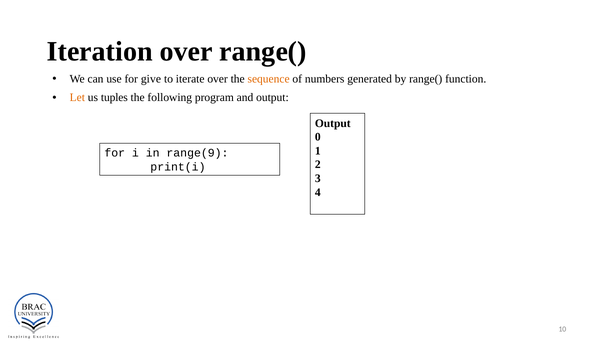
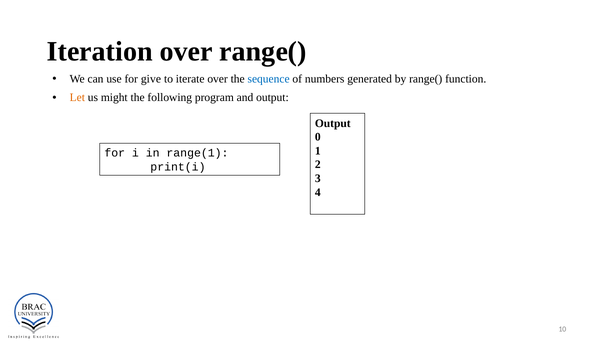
sequence colour: orange -> blue
tuples: tuples -> might
range(9: range(9 -> range(1
